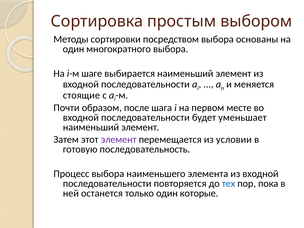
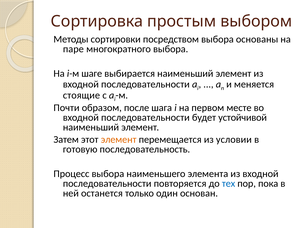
один at (73, 49): один -> паре
уменьшает: уменьшает -> устойчивой
элемент at (119, 140) colour: purple -> orange
которые: которые -> основан
